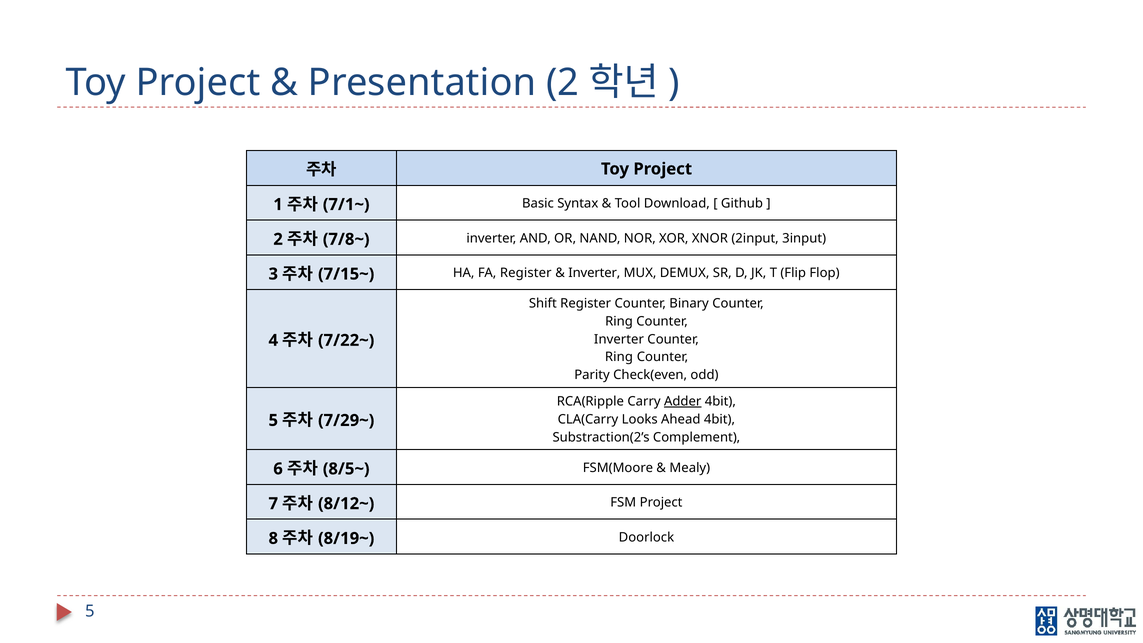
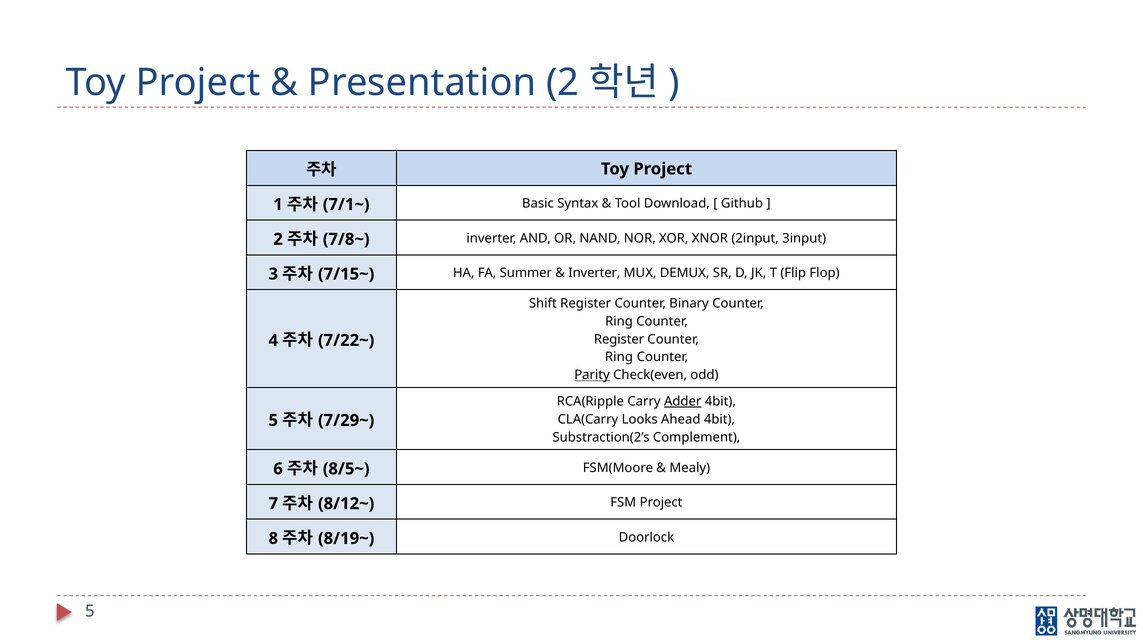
FA Register: Register -> Summer
Inverter at (619, 339): Inverter -> Register
Parity underline: none -> present
